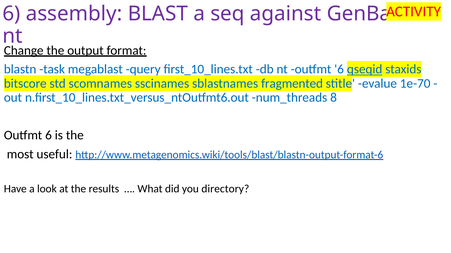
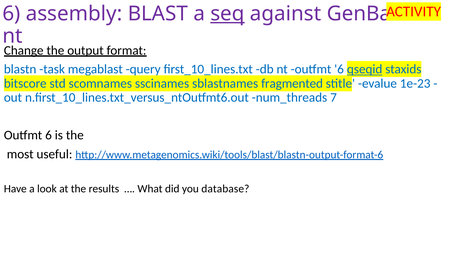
seq underline: none -> present
1e-70: 1e-70 -> 1e-23
8: 8 -> 7
directory: directory -> database
